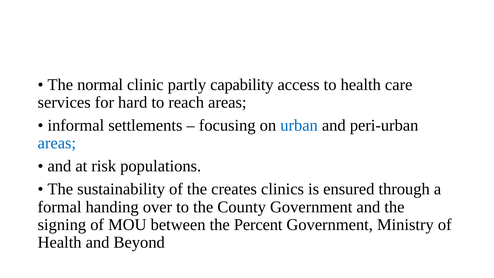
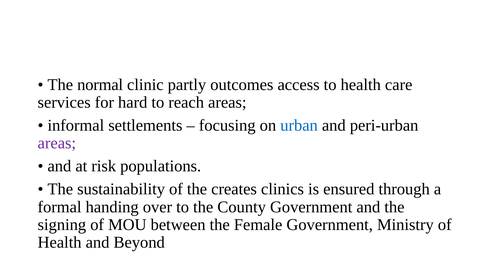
capability: capability -> outcomes
areas at (57, 143) colour: blue -> purple
Percent: Percent -> Female
